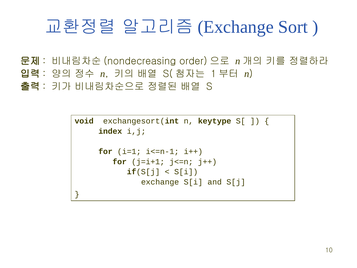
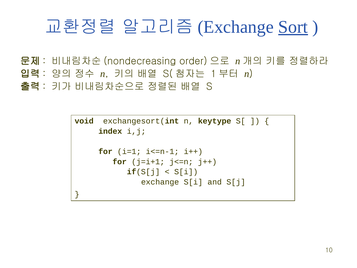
Sort underline: none -> present
